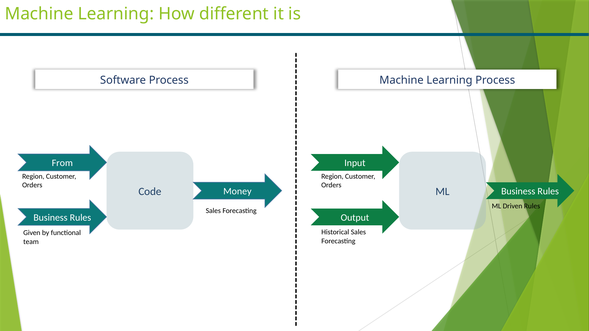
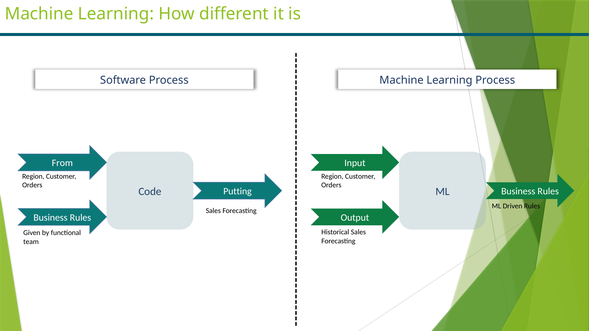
Money: Money -> Putting
